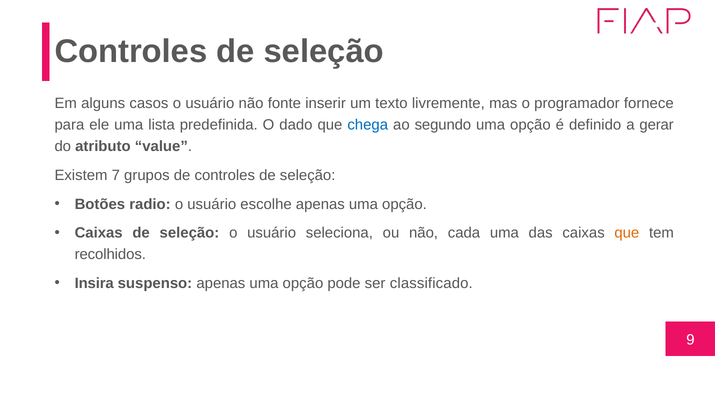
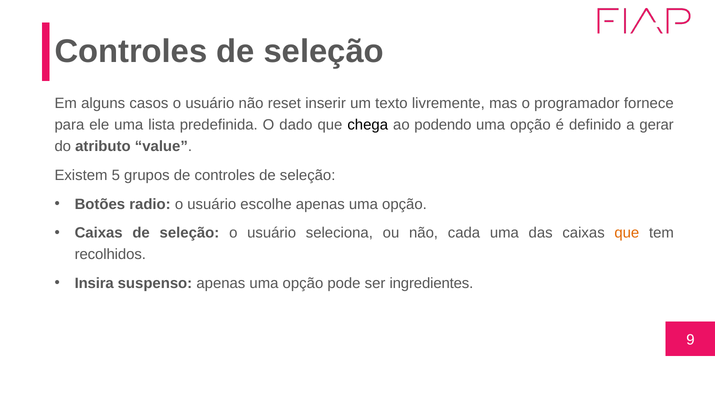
fonte: fonte -> reset
chega colour: blue -> black
segundo: segundo -> podendo
7: 7 -> 5
classificado: classificado -> ingredientes
